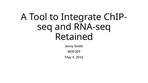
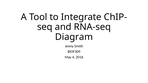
Retained: Retained -> Diagram
